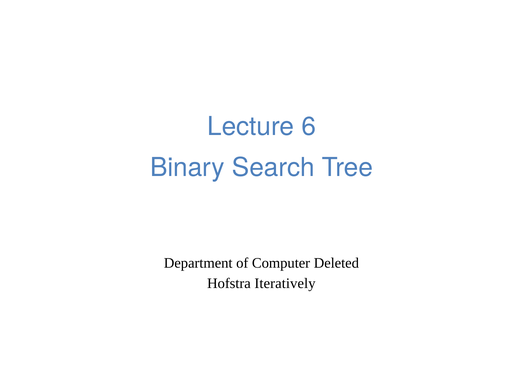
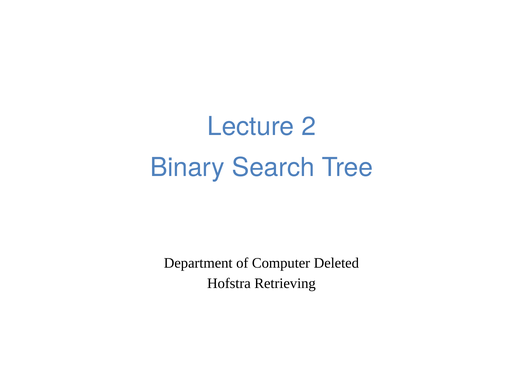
6: 6 -> 2
Iteratively: Iteratively -> Retrieving
